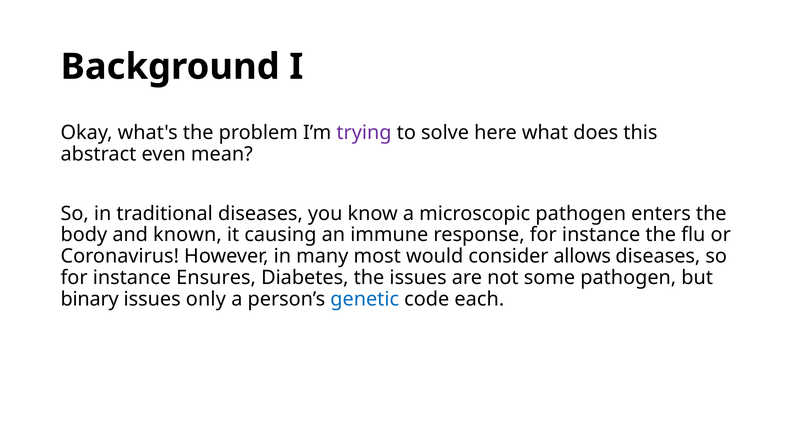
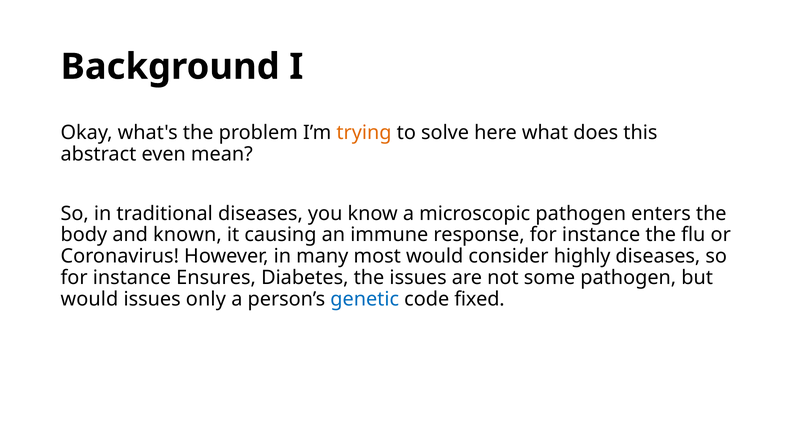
trying colour: purple -> orange
allows: allows -> highly
binary at (90, 299): binary -> would
each: each -> fixed
